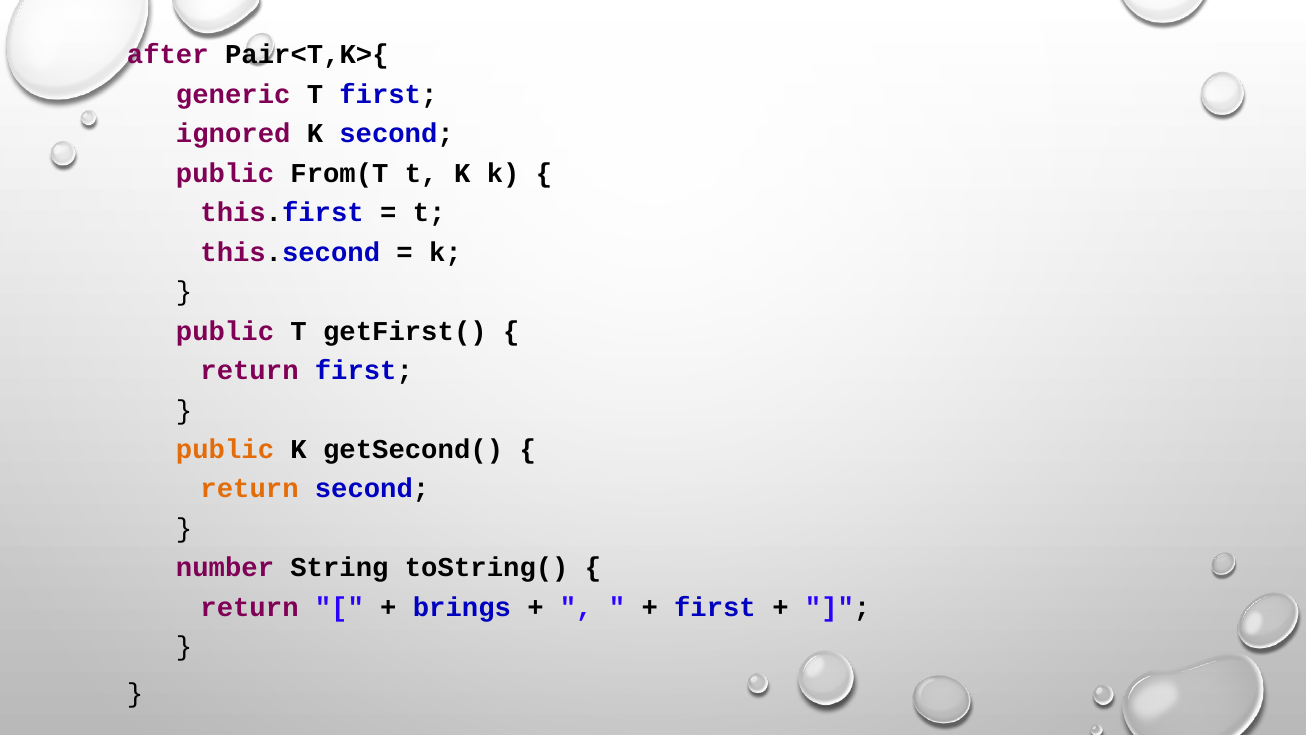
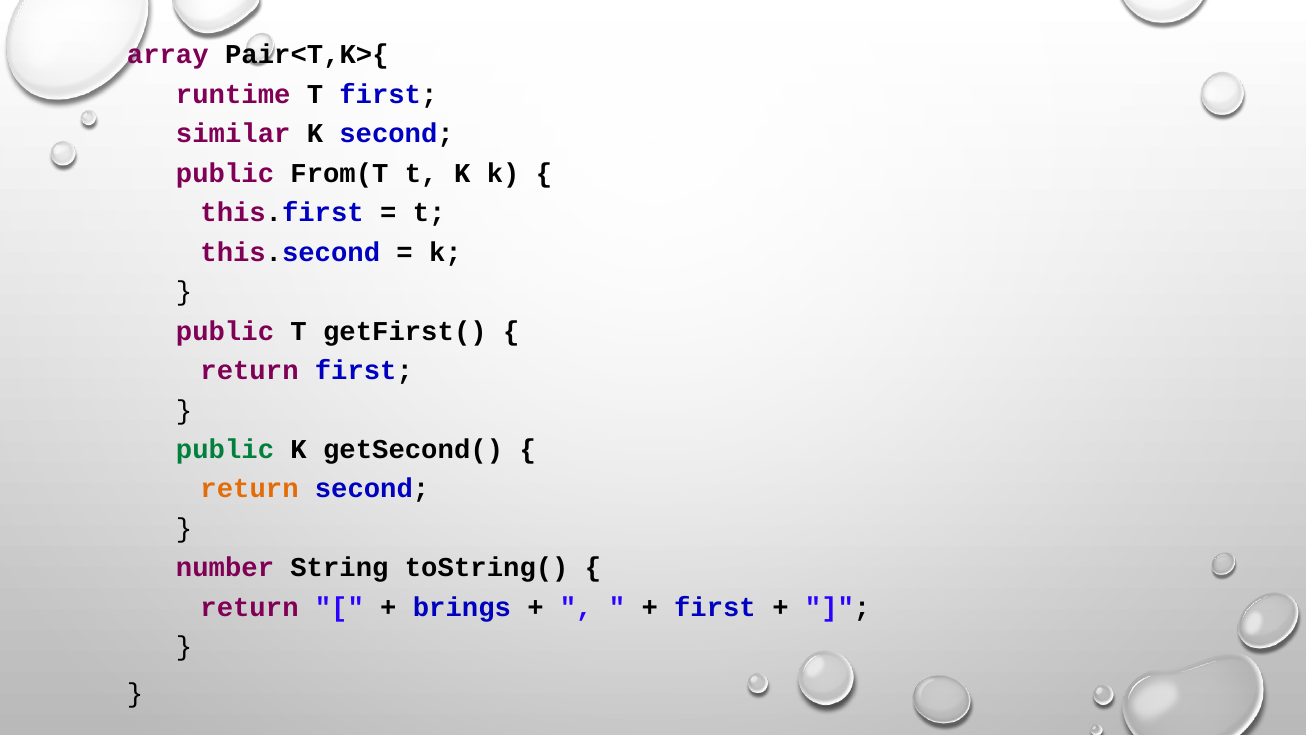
after: after -> array
generic: generic -> runtime
ignored: ignored -> similar
public at (225, 449) colour: orange -> green
